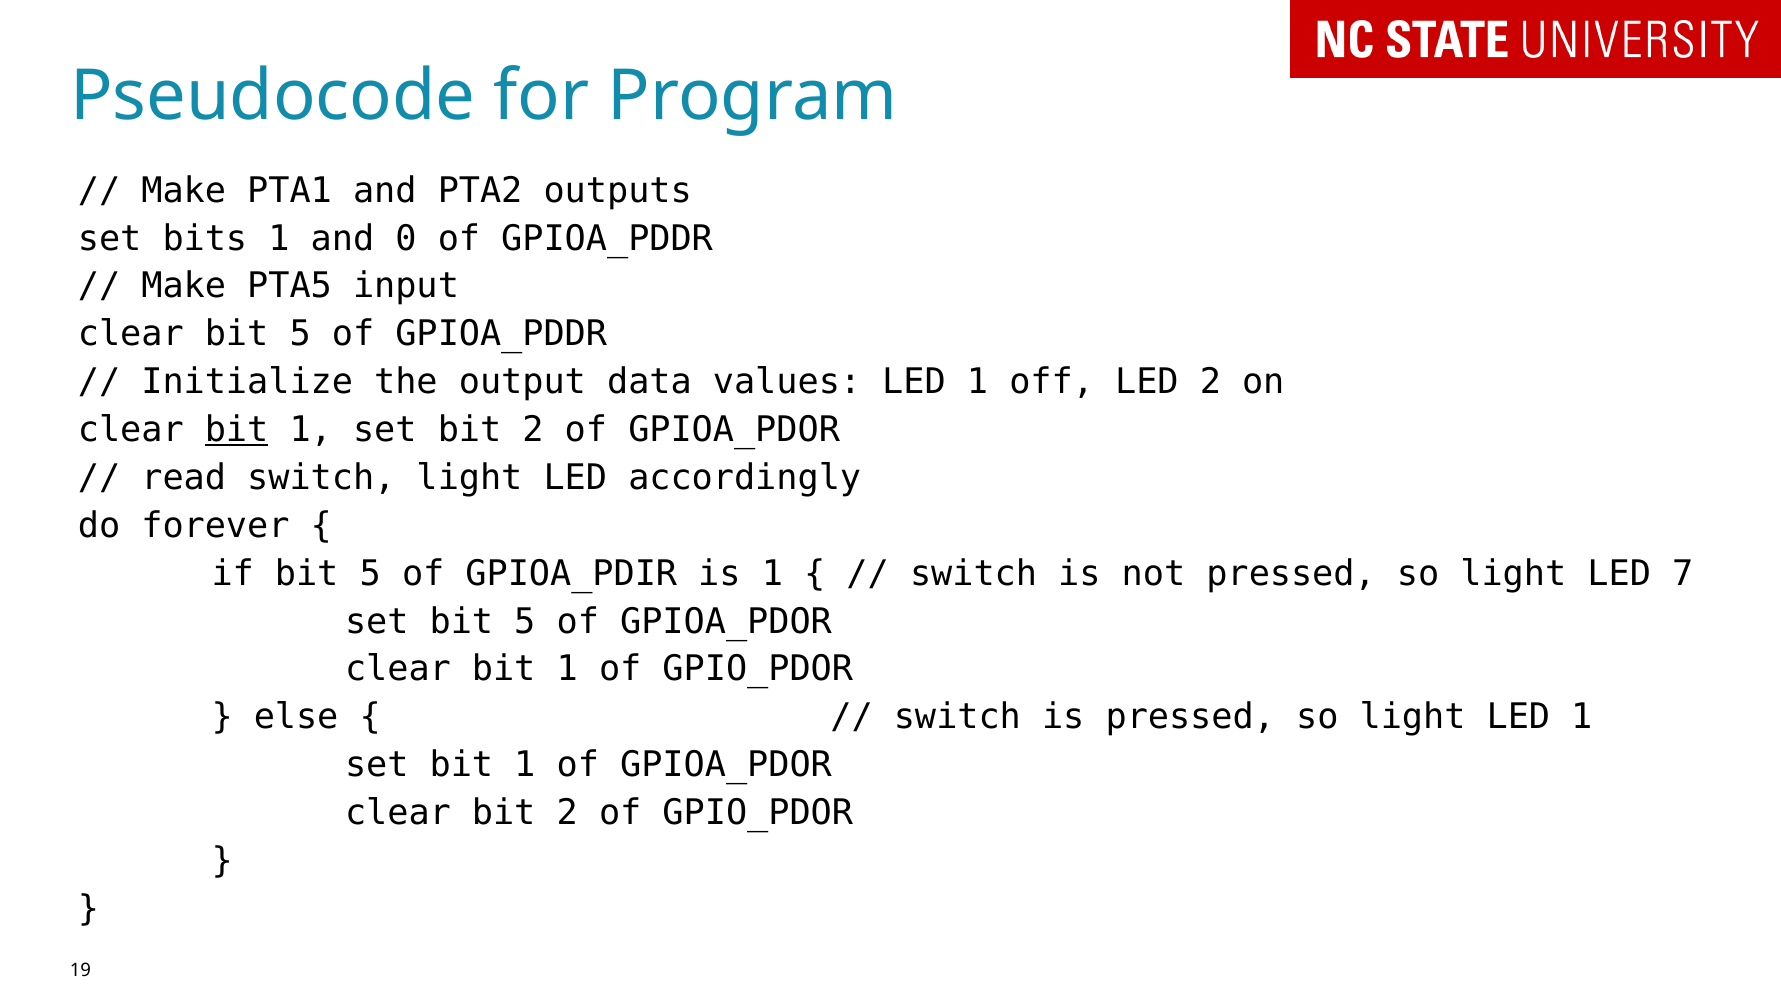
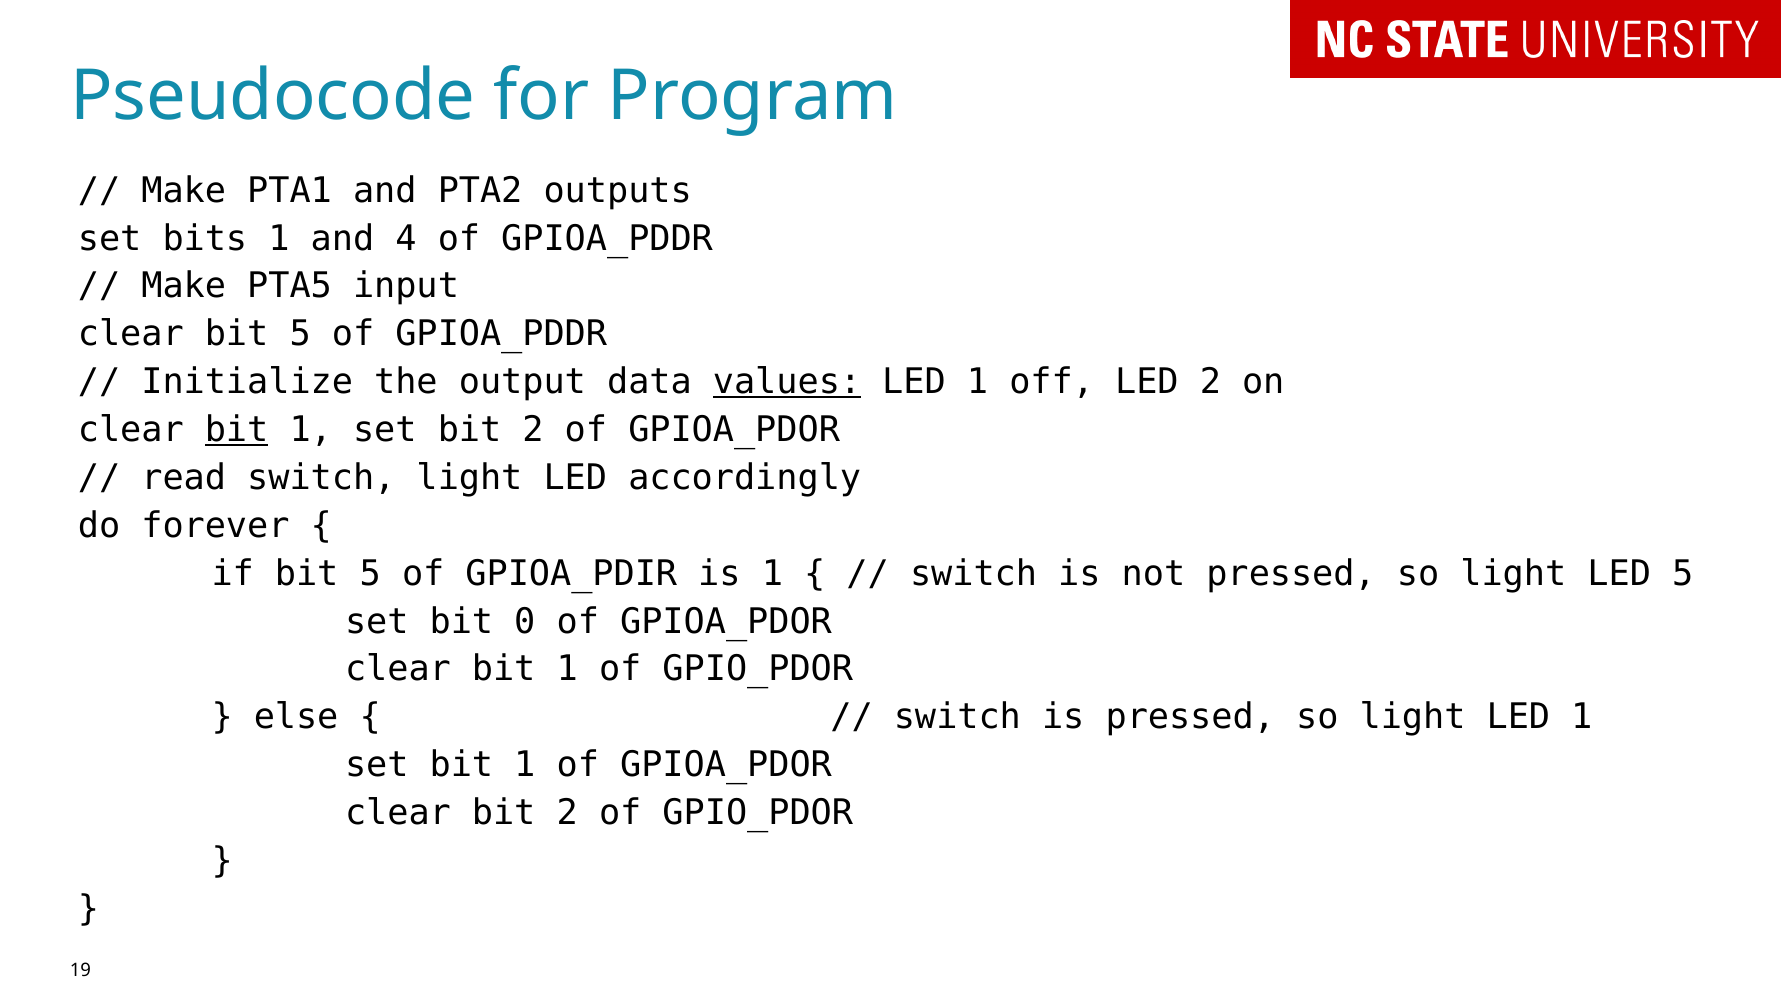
0: 0 -> 4
values underline: none -> present
LED 7: 7 -> 5
set bit 5: 5 -> 0
